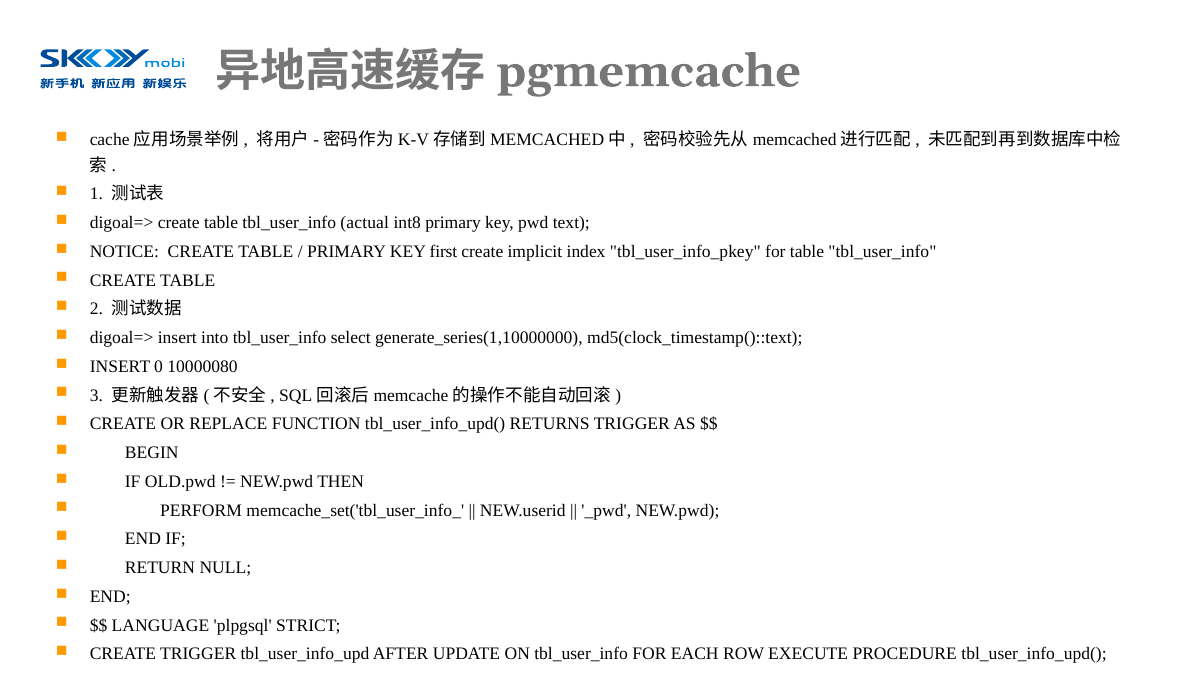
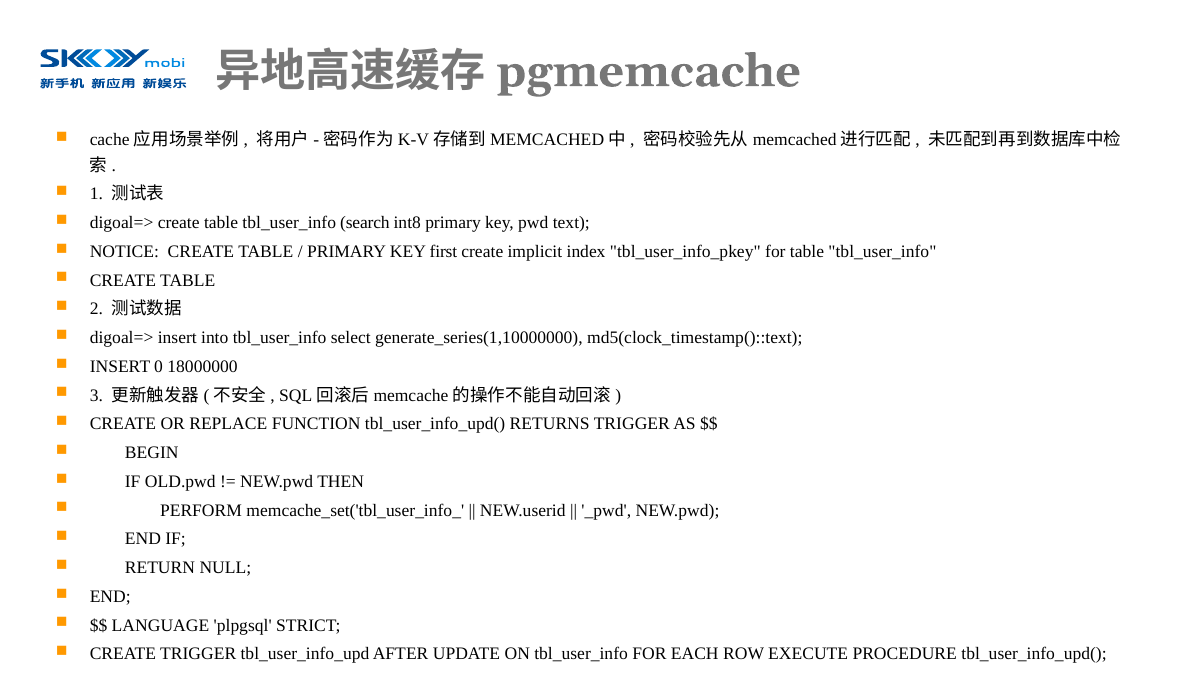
actual: actual -> search
10000080: 10000080 -> 18000000
